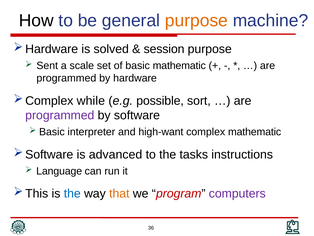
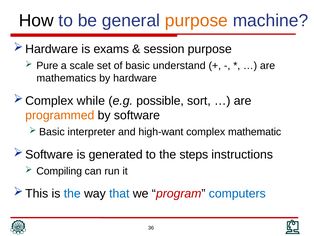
solved: solved -> exams
Sent: Sent -> Pure
basic mathematic: mathematic -> understand
programmed at (66, 78): programmed -> mathematics
programmed at (60, 115) colour: purple -> orange
advanced: advanced -> generated
tasks: tasks -> steps
Language: Language -> Compiling
that colour: orange -> blue
computers colour: purple -> blue
